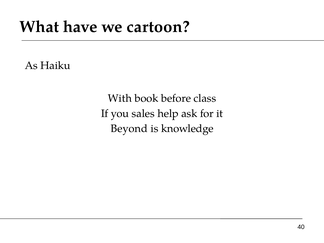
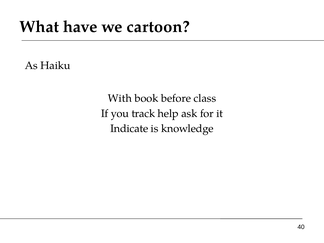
sales: sales -> track
Beyond: Beyond -> Indicate
